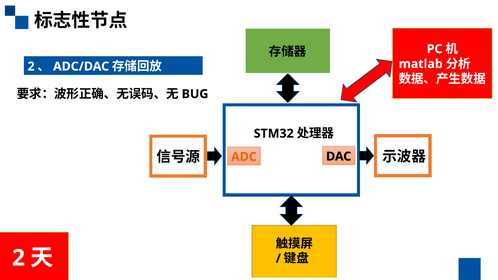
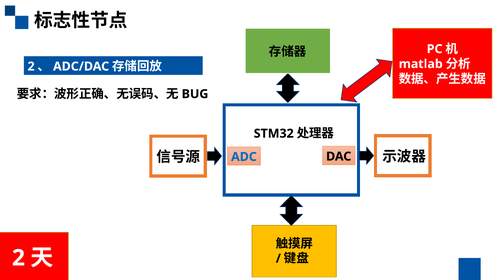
ADC colour: orange -> blue
